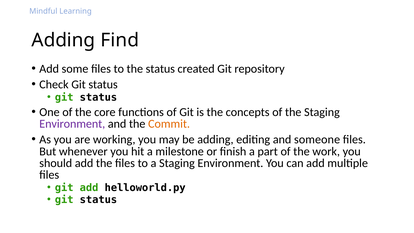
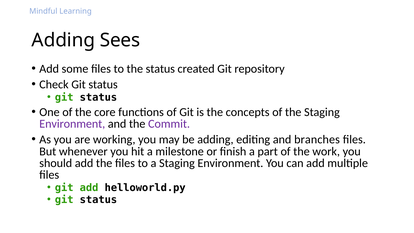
Find: Find -> Sees
Commit colour: orange -> purple
someone: someone -> branches
